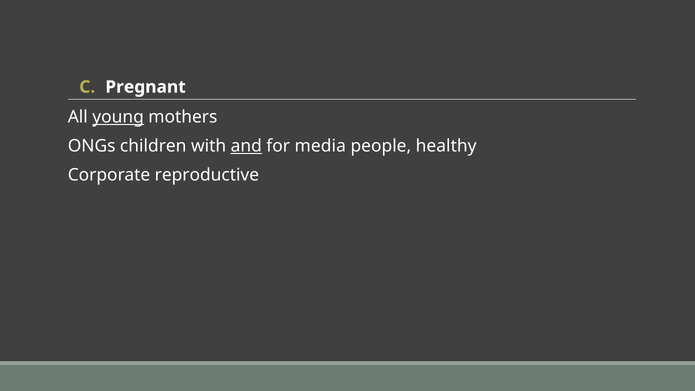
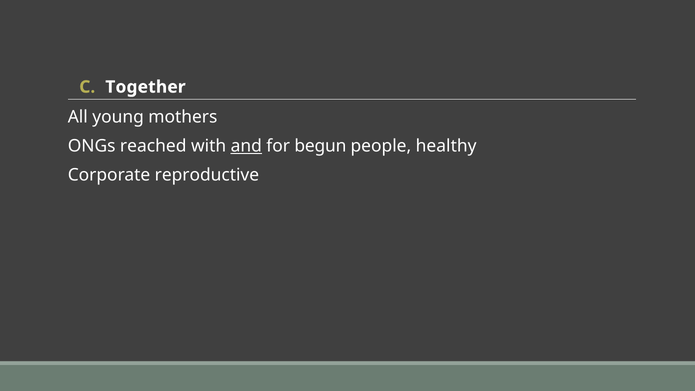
Pregnant: Pregnant -> Together
young underline: present -> none
children: children -> reached
media: media -> begun
